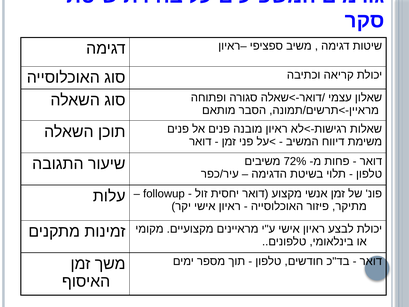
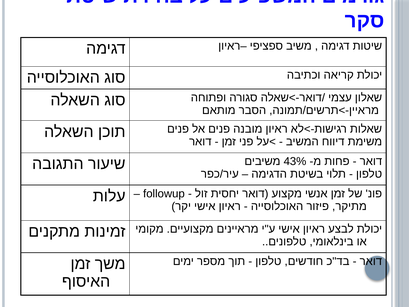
72%: 72% -> 43%
